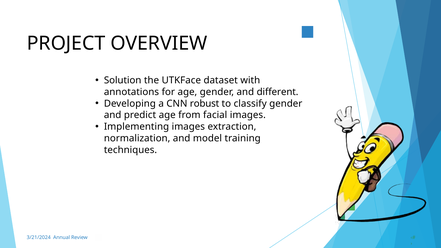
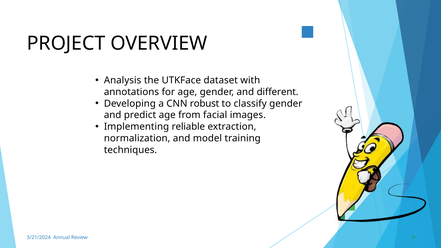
Solution: Solution -> Analysis
Implementing images: images -> reliable
